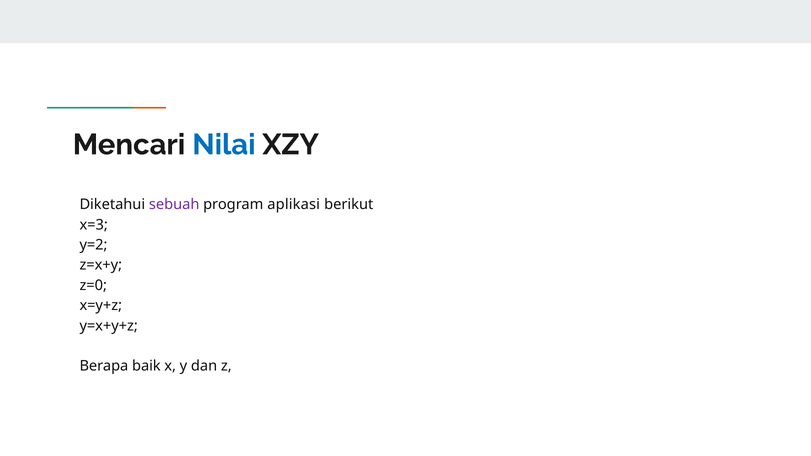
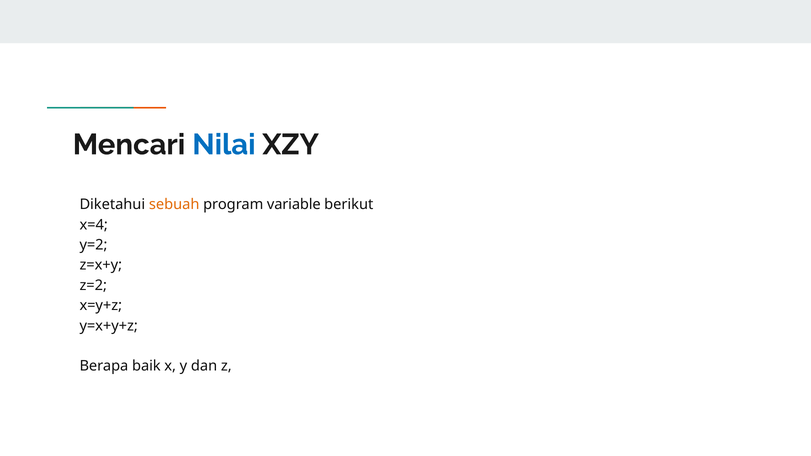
sebuah colour: purple -> orange
aplikasi: aplikasi -> variable
x=3: x=3 -> x=4
z=0: z=0 -> z=2
